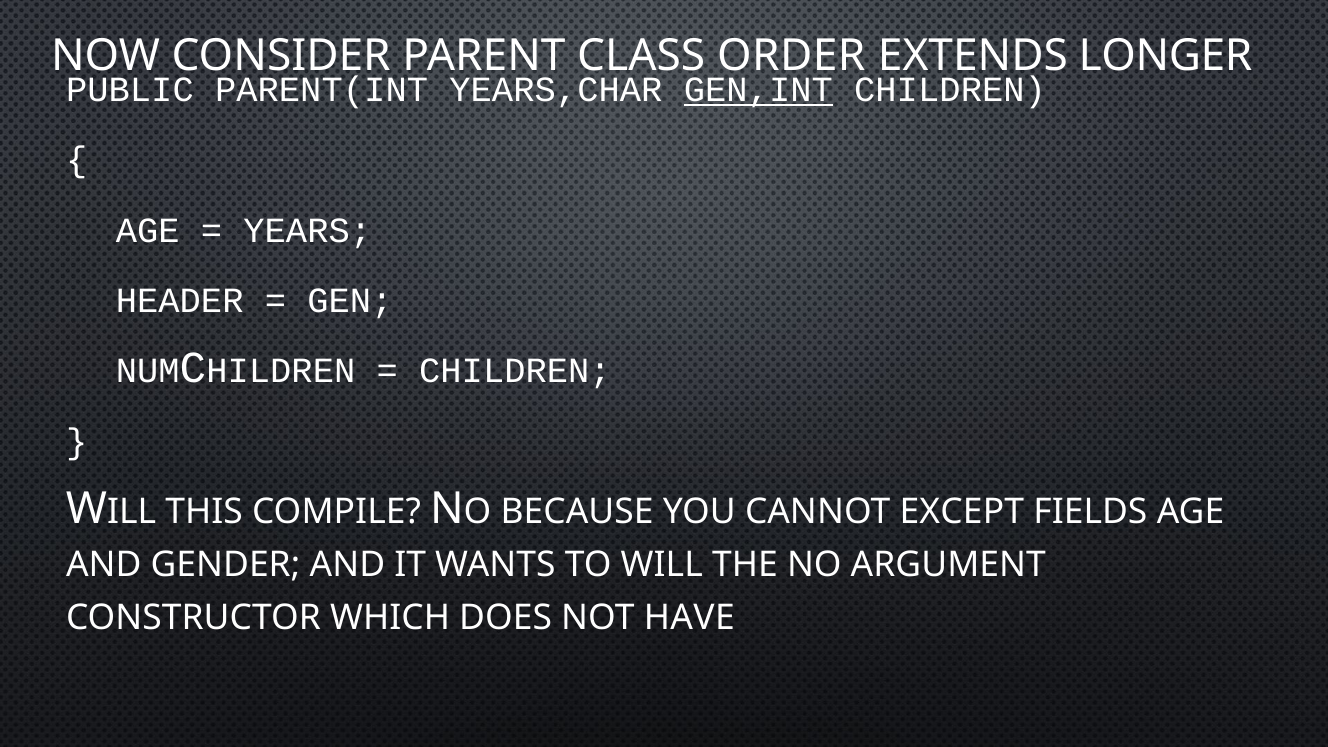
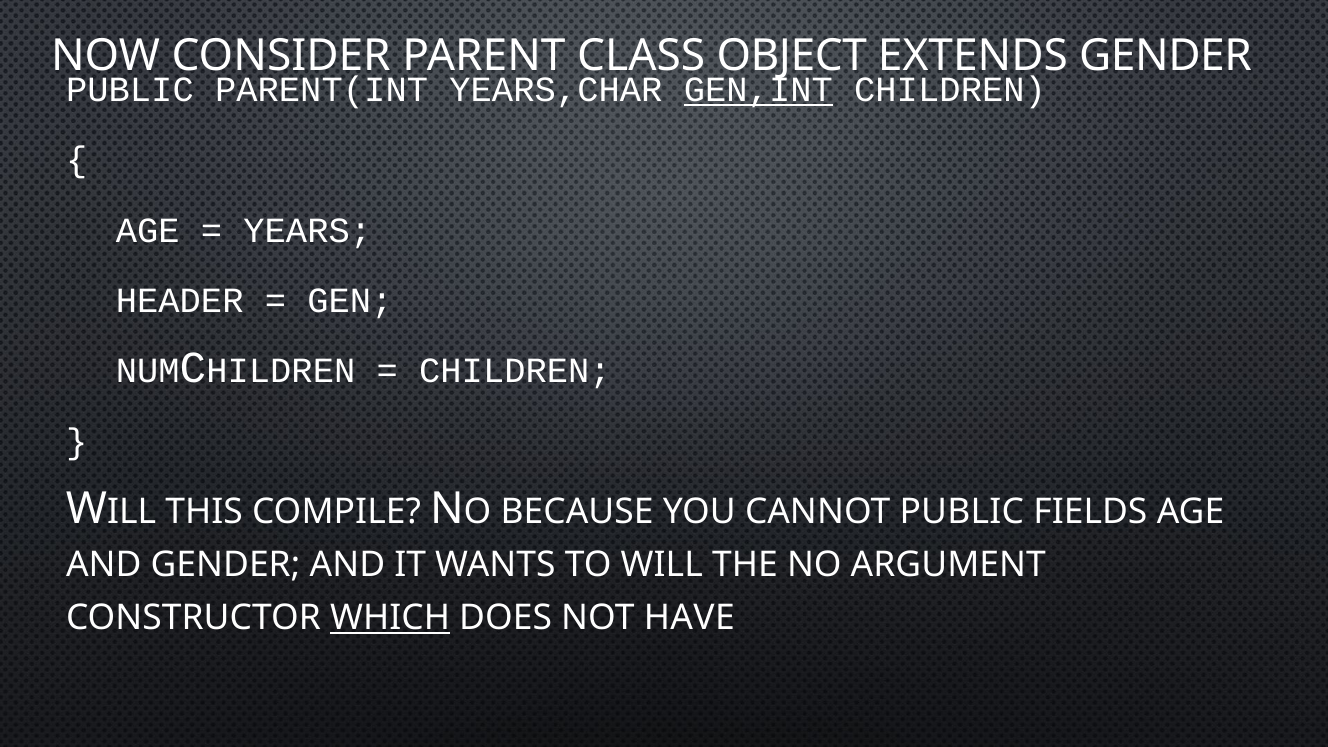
ORDER: ORDER -> OBJECT
EXTENDS LONGER: LONGER -> GENDER
CANNOT EXCEPT: EXCEPT -> PUBLIC
WHICH underline: none -> present
